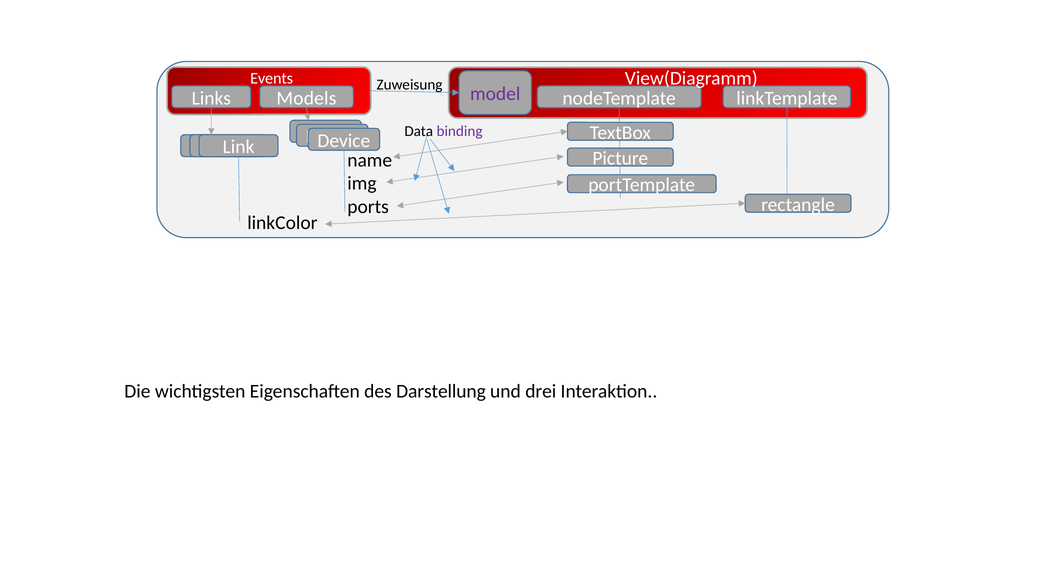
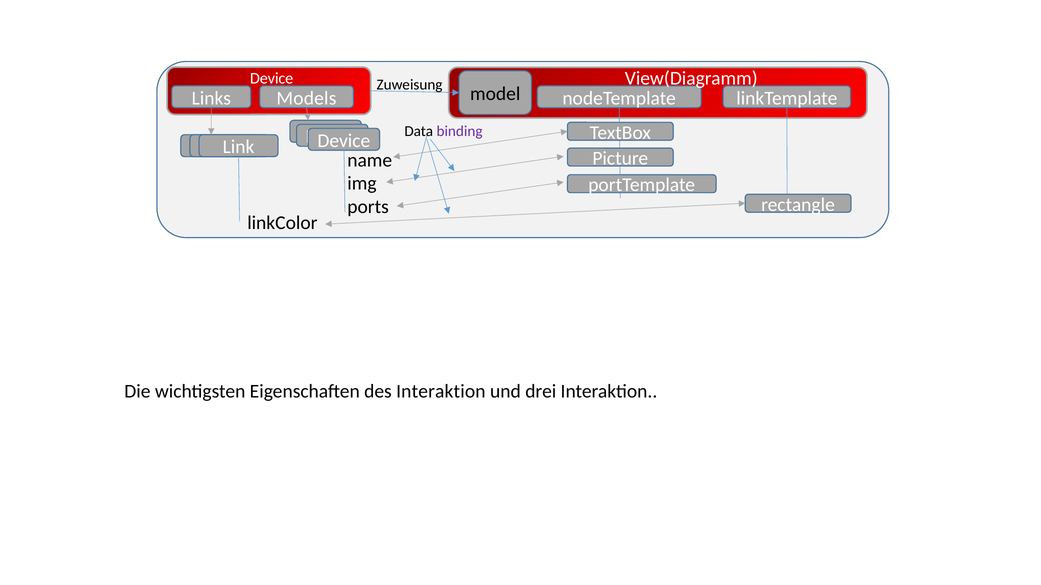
Events at (272, 79): Events -> Device
model colour: purple -> black
des Darstellung: Darstellung -> Interaktion
